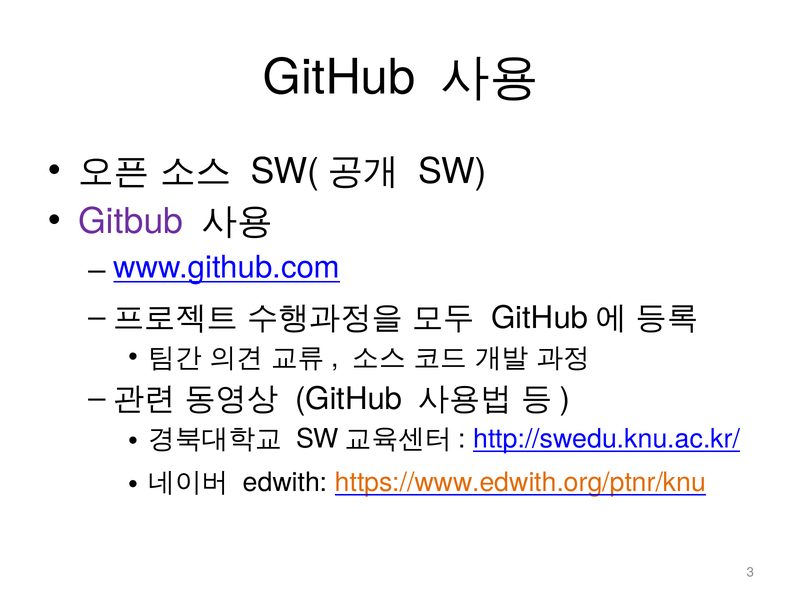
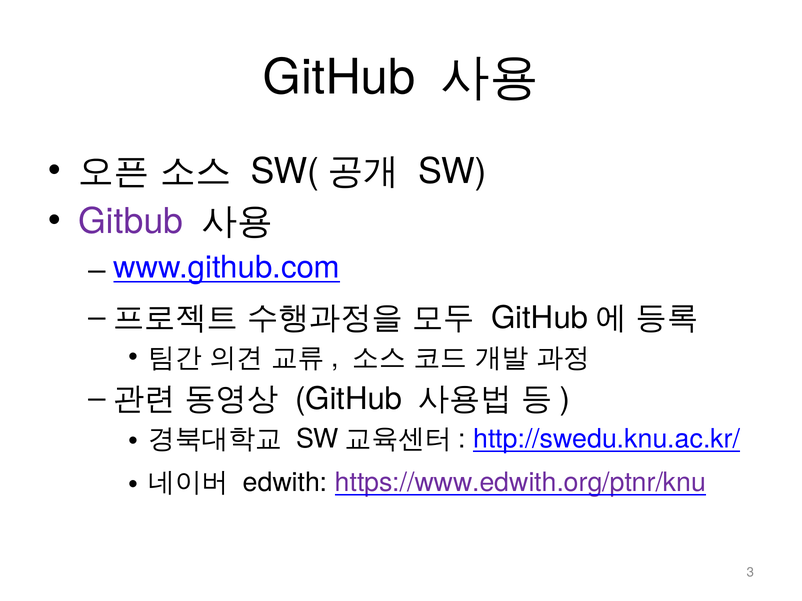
https://www.edwith.org/ptnr/knu colour: orange -> purple
